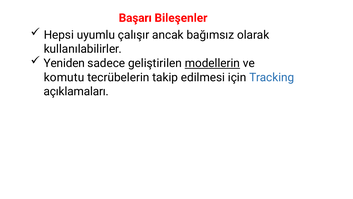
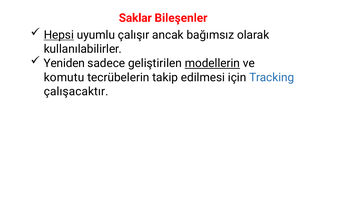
Başarı: Başarı -> Saklar
Hepsi underline: none -> present
açıklamaları: açıklamaları -> çalışacaktır
